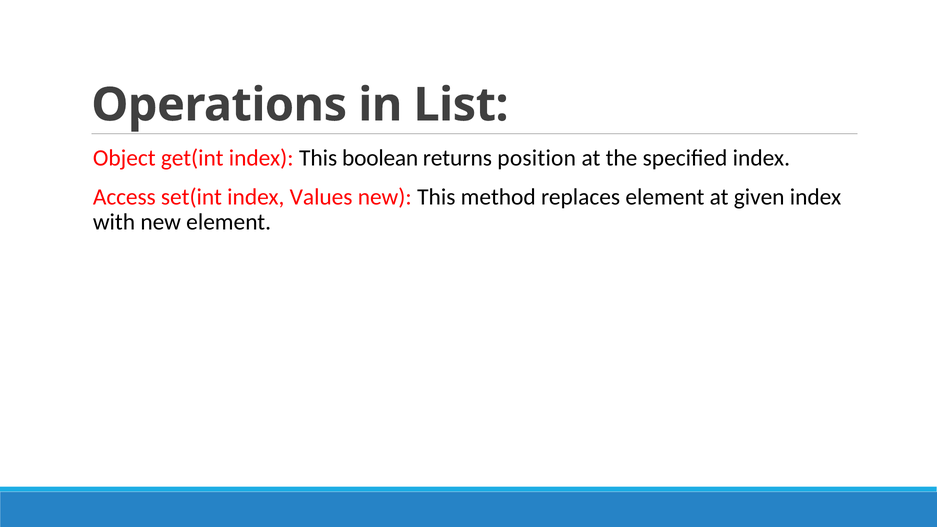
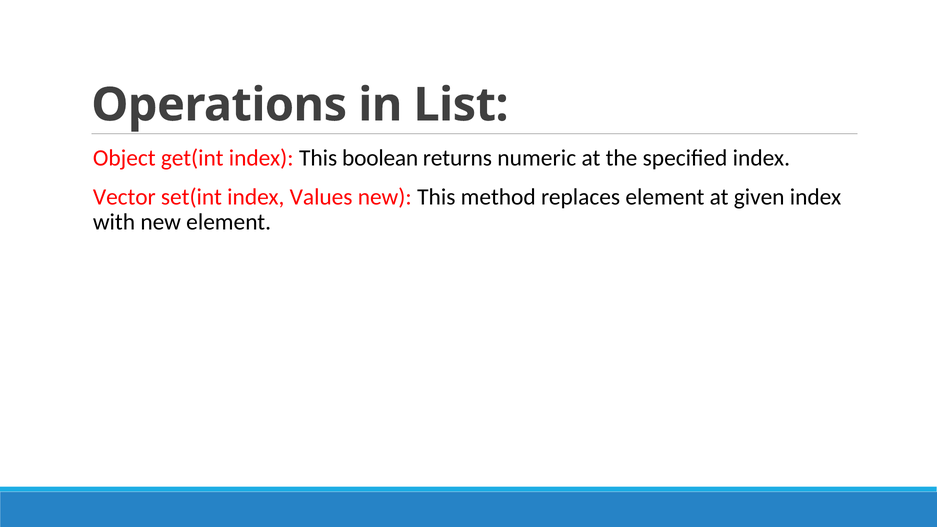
position: position -> numeric
Access: Access -> Vector
